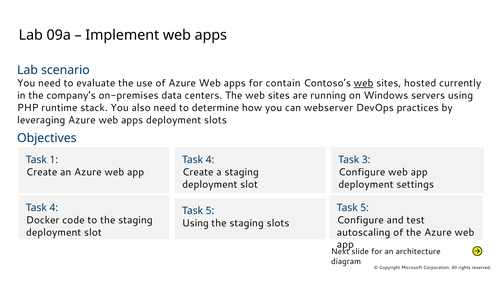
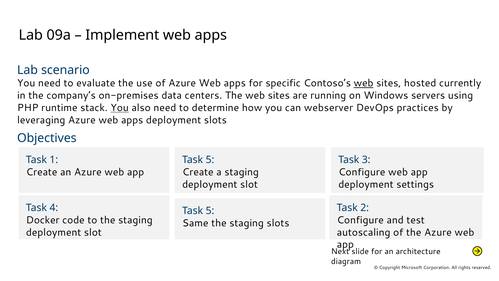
contain: contain -> specific
You at (120, 108) underline: none -> present
4 at (210, 160): 4 -> 5
5 at (365, 208): 5 -> 2
Using at (195, 223): Using -> Same
